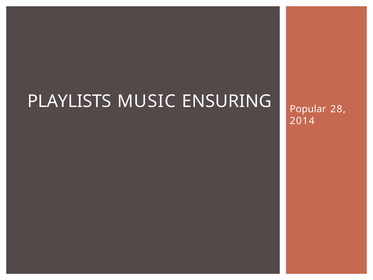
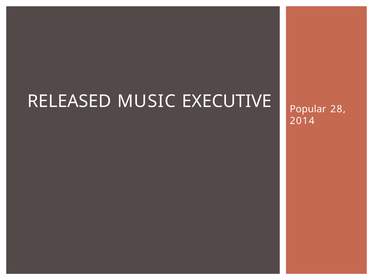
PLAYLISTS: PLAYLISTS -> RELEASED
ENSURING: ENSURING -> EXECUTIVE
